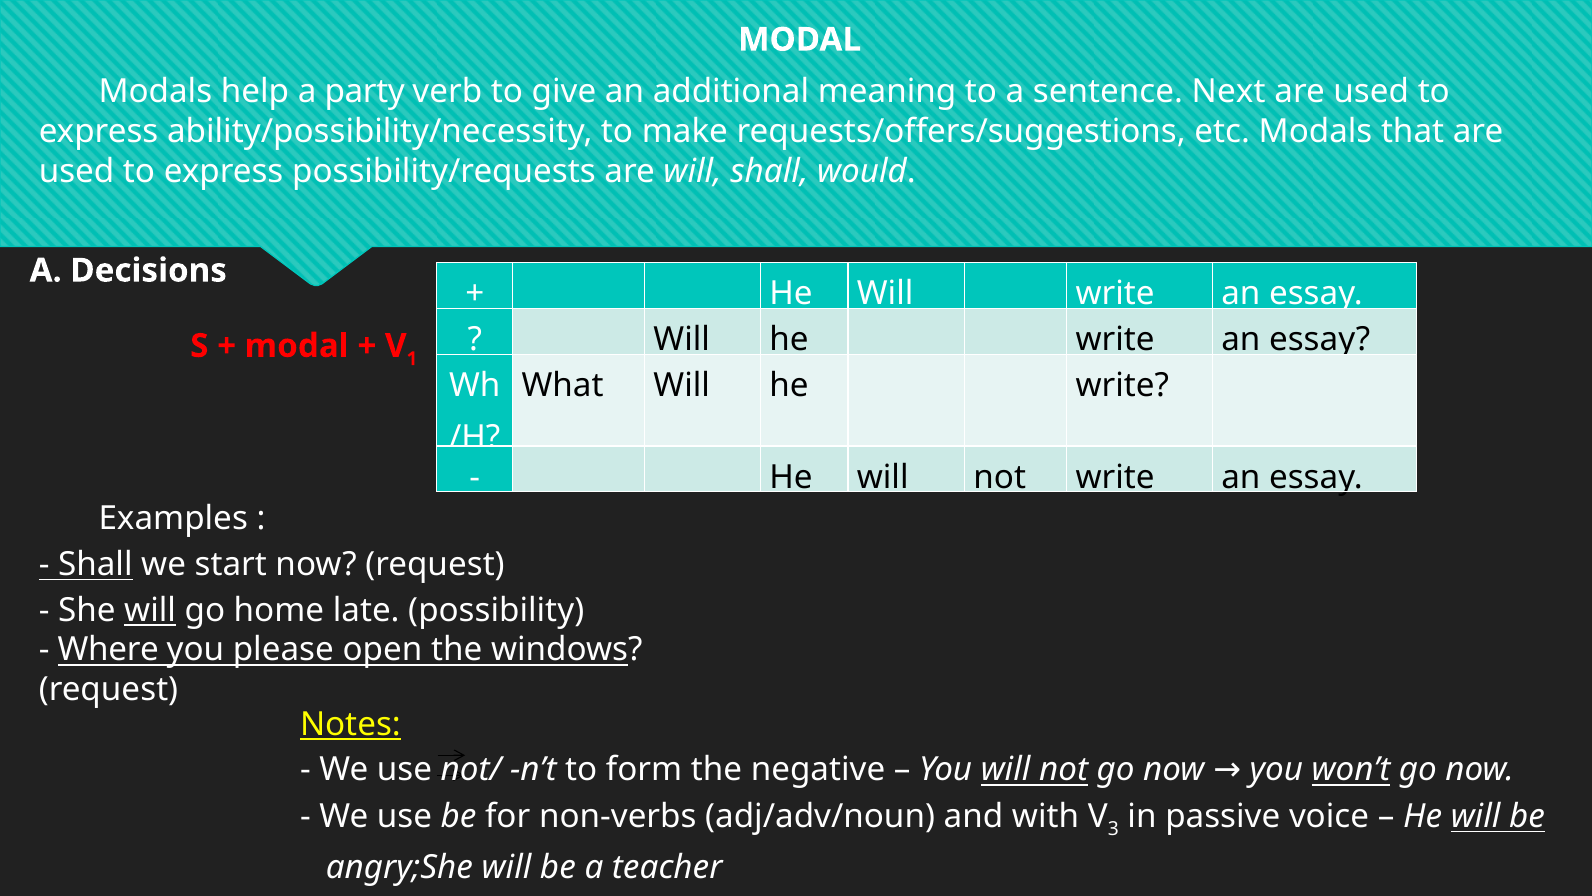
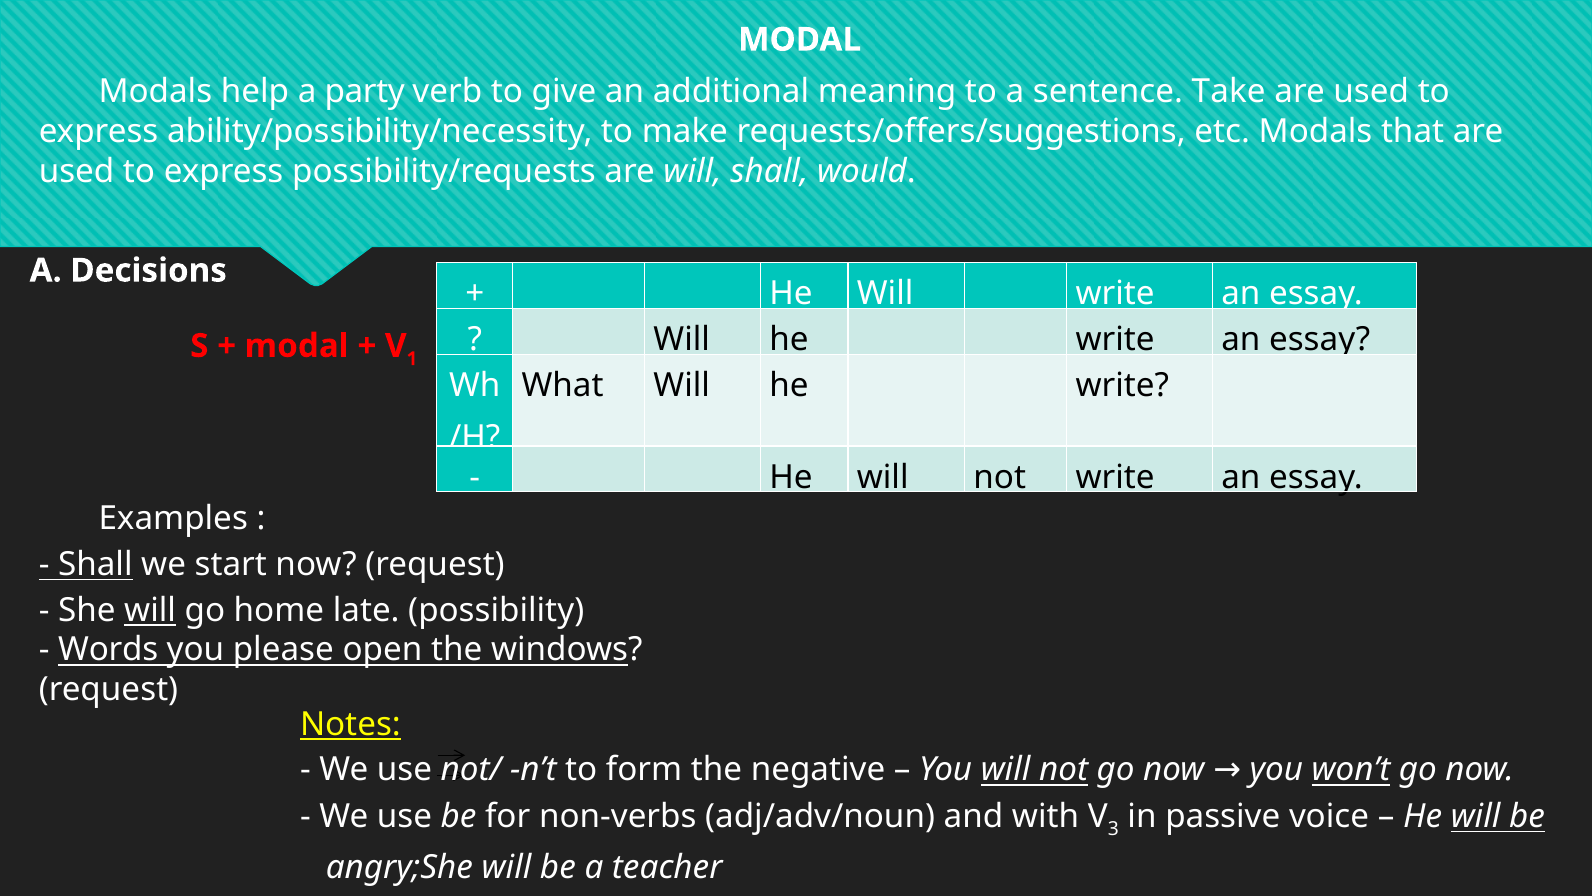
Next: Next -> Take
Where: Where -> Words
